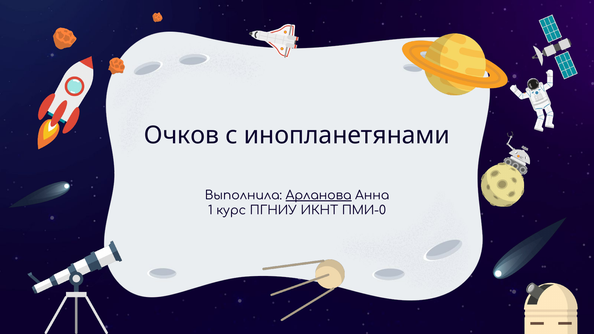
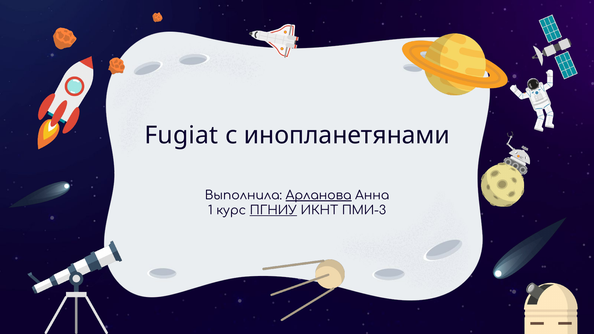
Очков: Очков -> Fugiat
ПГНИУ underline: none -> present
ПМИ-0: ПМИ-0 -> ПМИ-3
